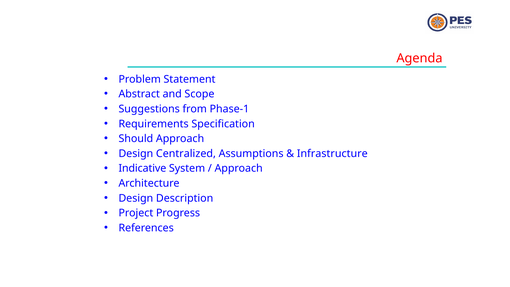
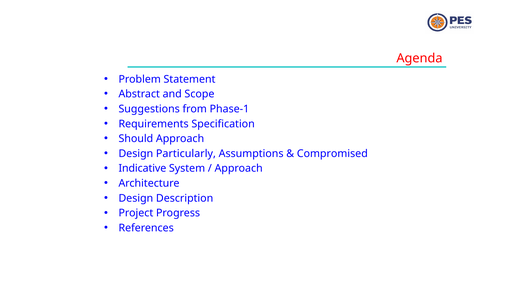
Centralized: Centralized -> Particularly
Infrastructure: Infrastructure -> Compromised
